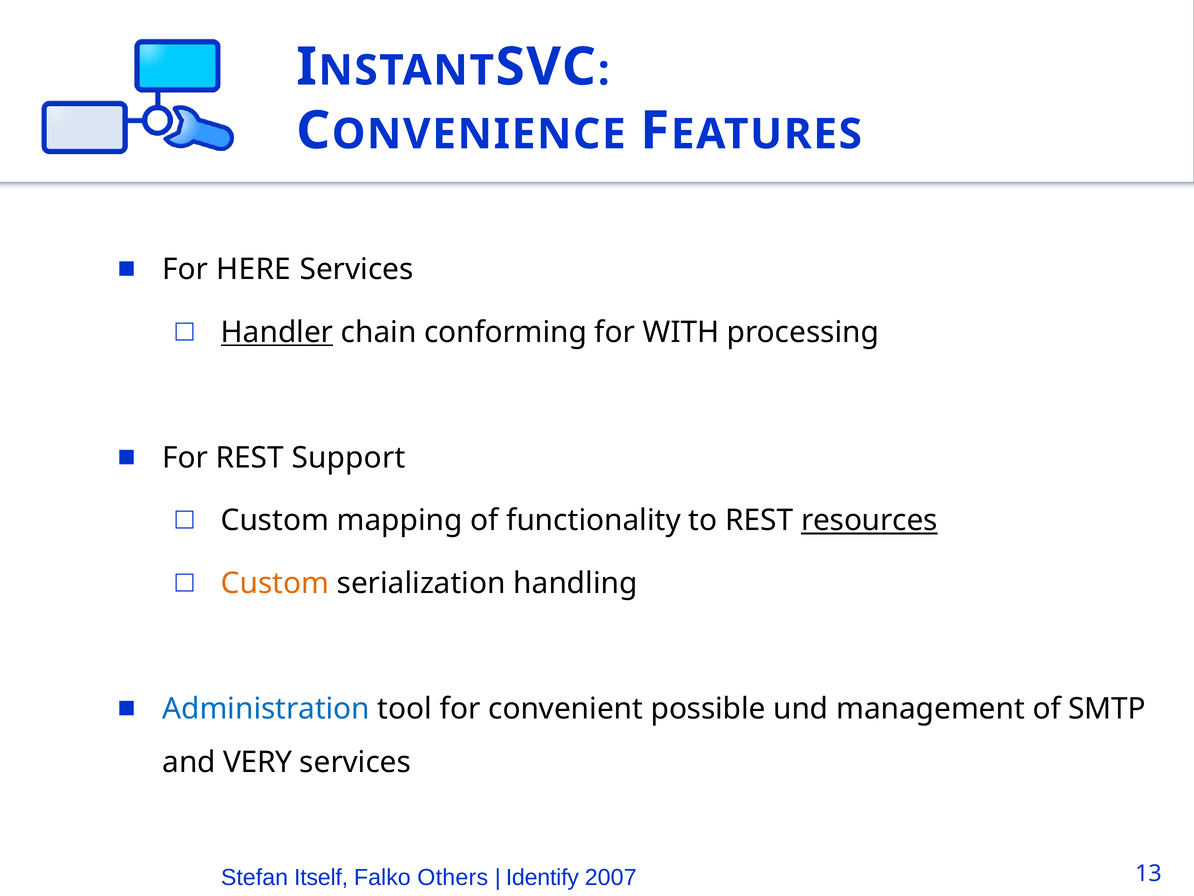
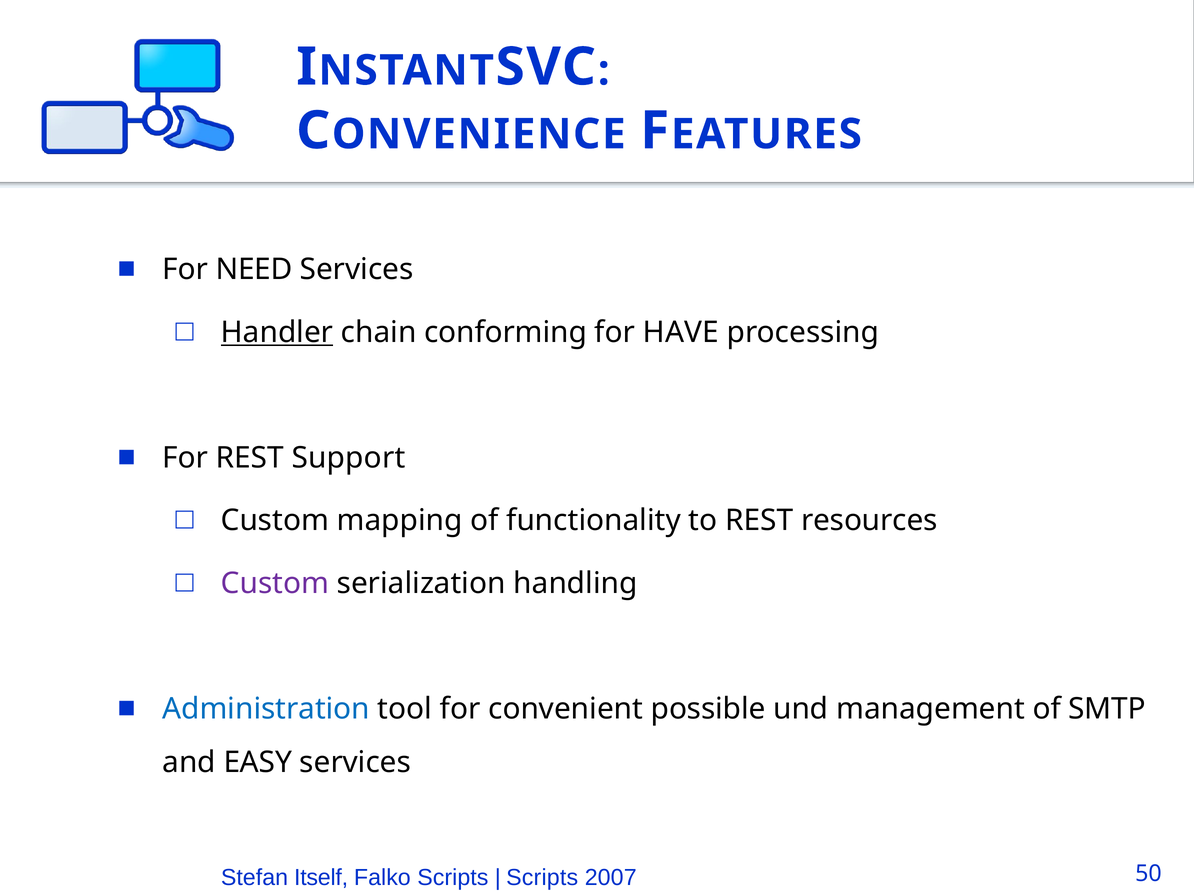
HERE: HERE -> NEED
WITH: WITH -> HAVE
resources underline: present -> none
Custom at (275, 583) colour: orange -> purple
VERY: VERY -> EASY
Falko Others: Others -> Scripts
Identify at (542, 877): Identify -> Scripts
13: 13 -> 50
